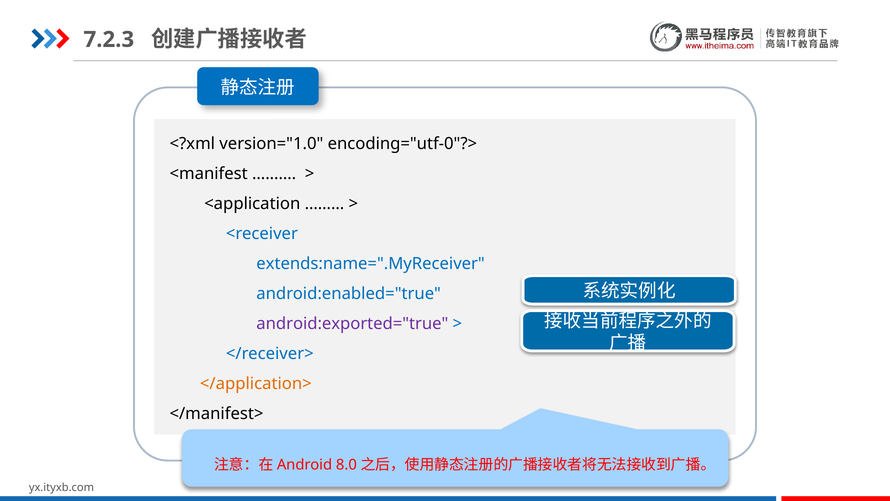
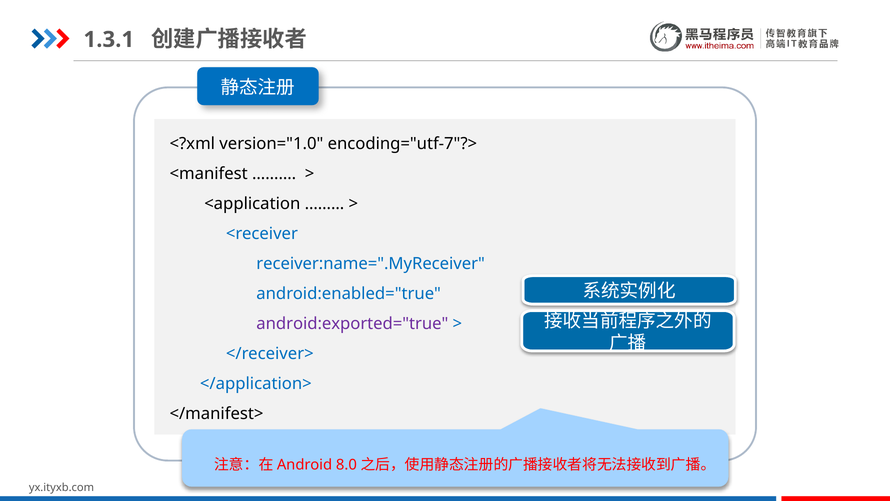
7.2.3: 7.2.3 -> 1.3.1
encoding="utf-0"?>: encoding="utf-0"?> -> encoding="utf-7"?>
extends:name=".MyReceiver: extends:name=".MyReceiver -> receiver:name=".MyReceiver
</application> colour: orange -> blue
